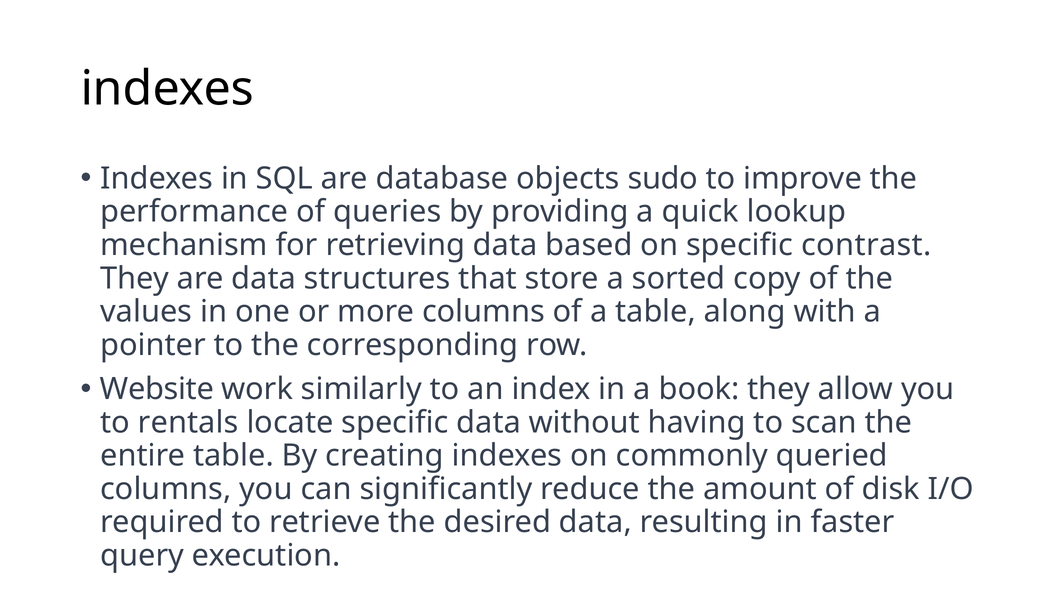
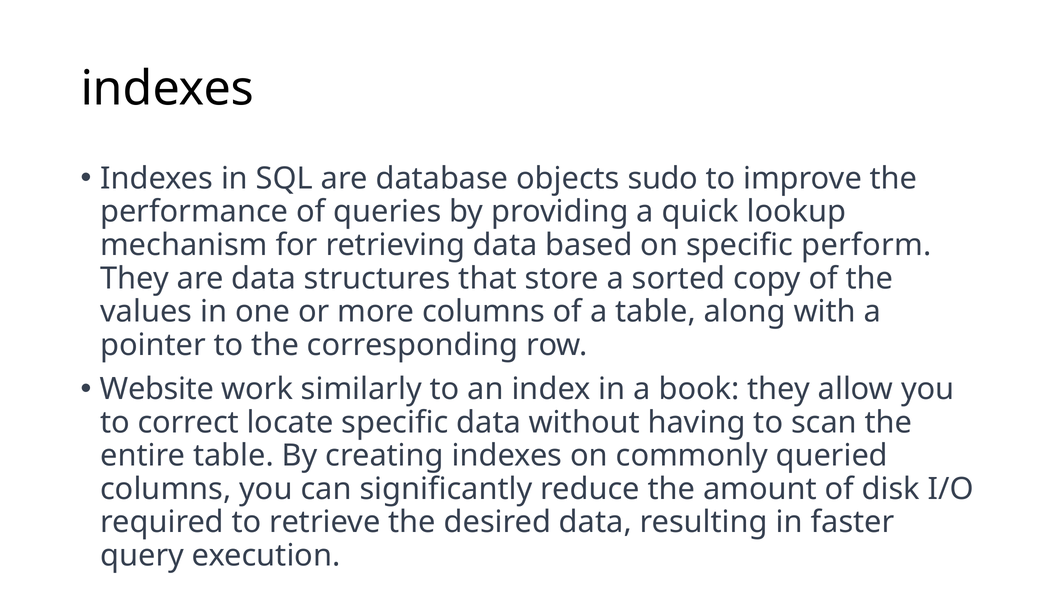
contrast: contrast -> perform
rentals: rentals -> correct
